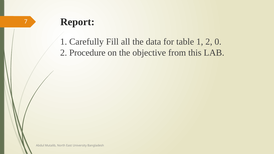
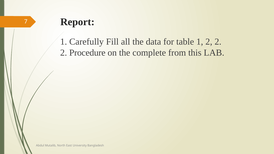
1 2 0: 0 -> 2
objective: objective -> complete
